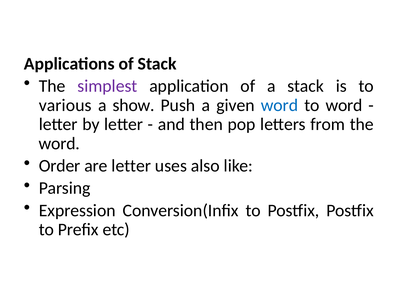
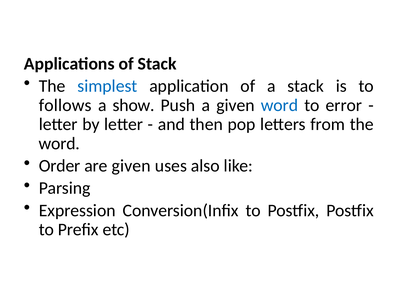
simplest colour: purple -> blue
various: various -> follows
to word: word -> error
are letter: letter -> given
